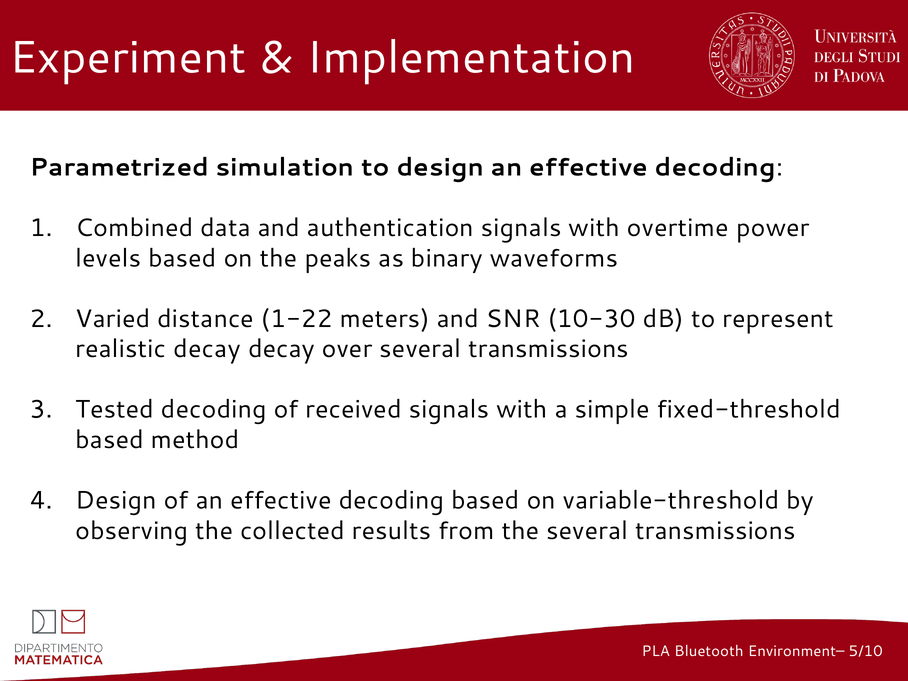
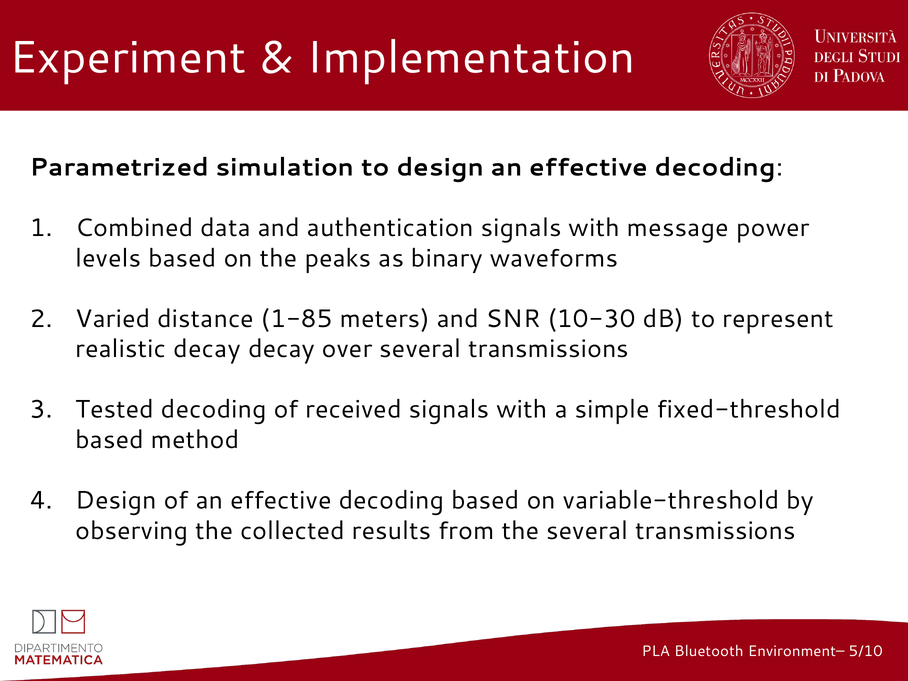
overtime: overtime -> message
1-22: 1-22 -> 1-85
